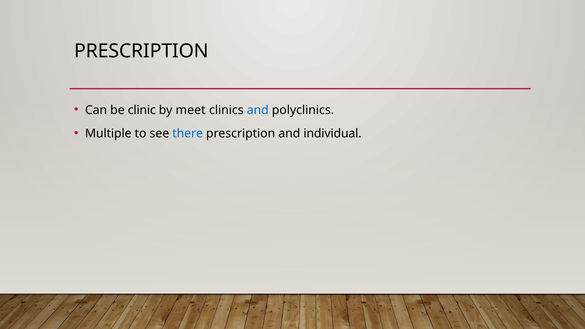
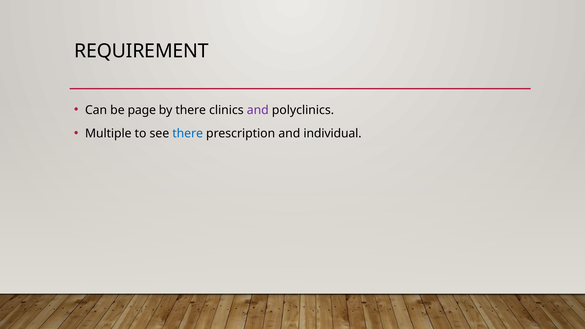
PRESCRIPTION at (141, 51): PRESCRIPTION -> REQUIREMENT
clinic: clinic -> page
by meet: meet -> there
and at (258, 110) colour: blue -> purple
